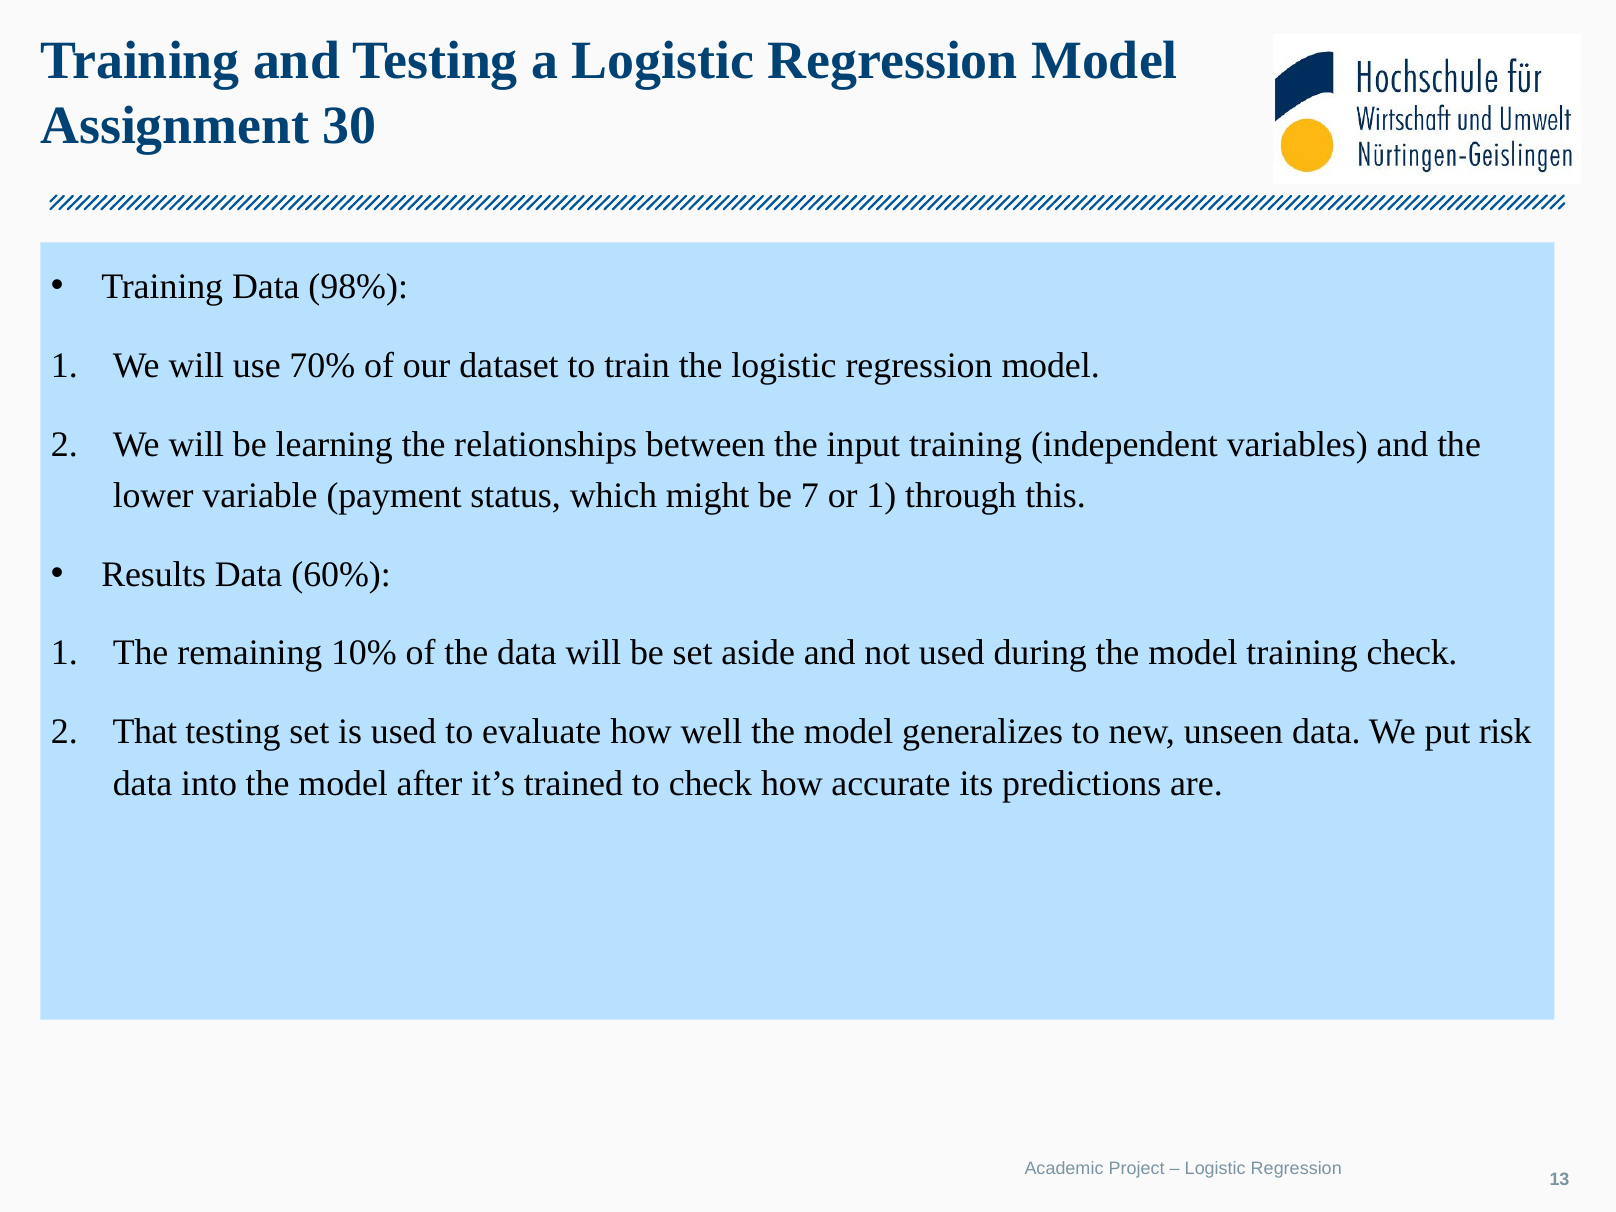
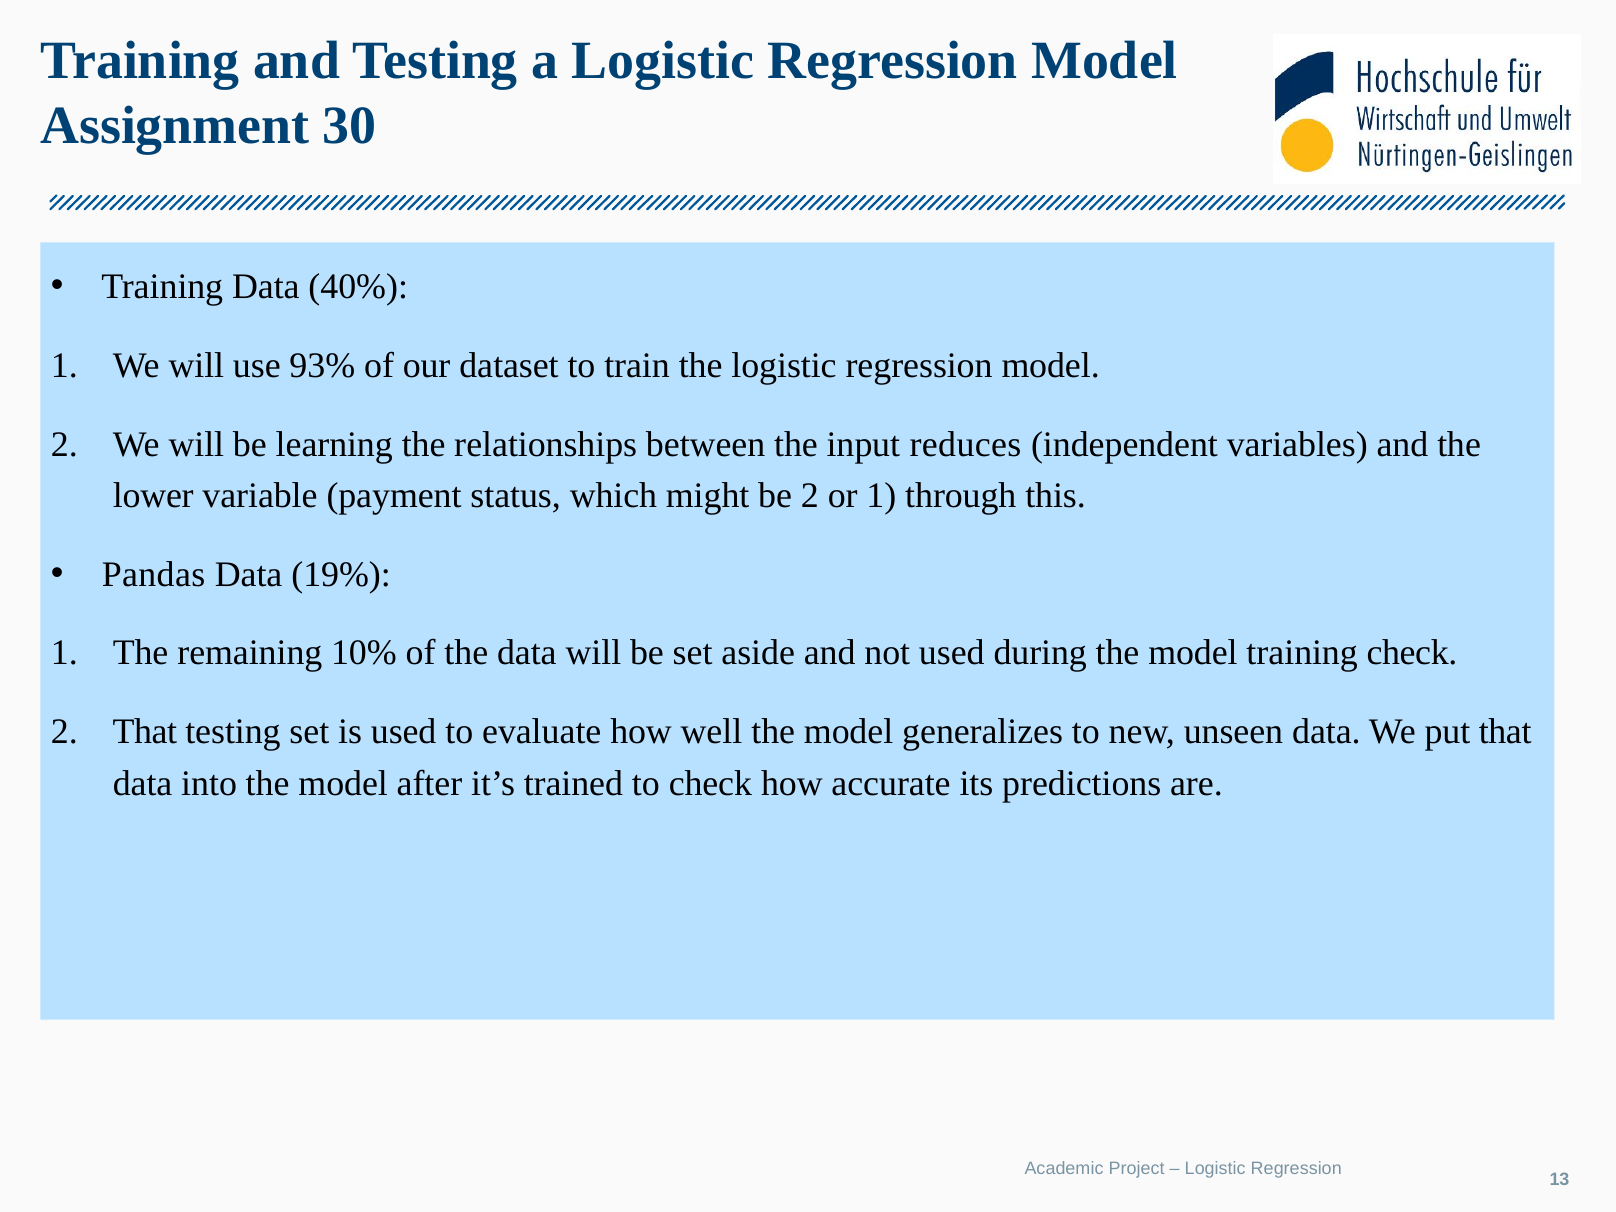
98%: 98% -> 40%
70%: 70% -> 93%
input training: training -> reduces
be 7: 7 -> 2
Results: Results -> Pandas
60%: 60% -> 19%
put risk: risk -> that
